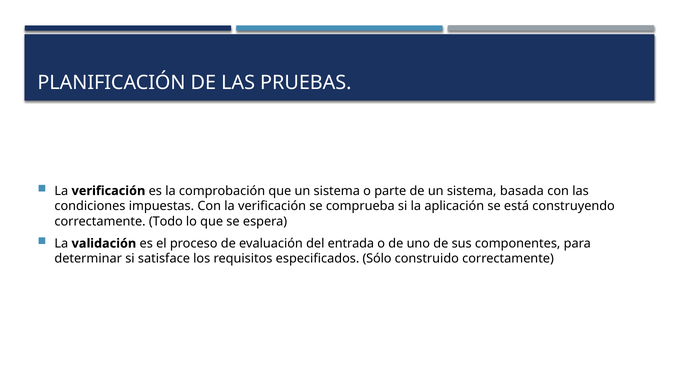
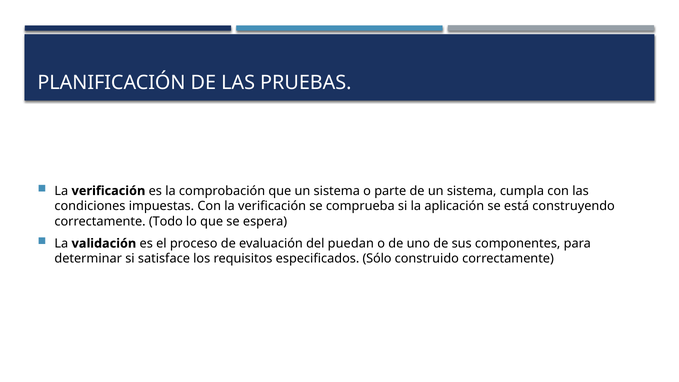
basada: basada -> cumpla
entrada: entrada -> puedan
